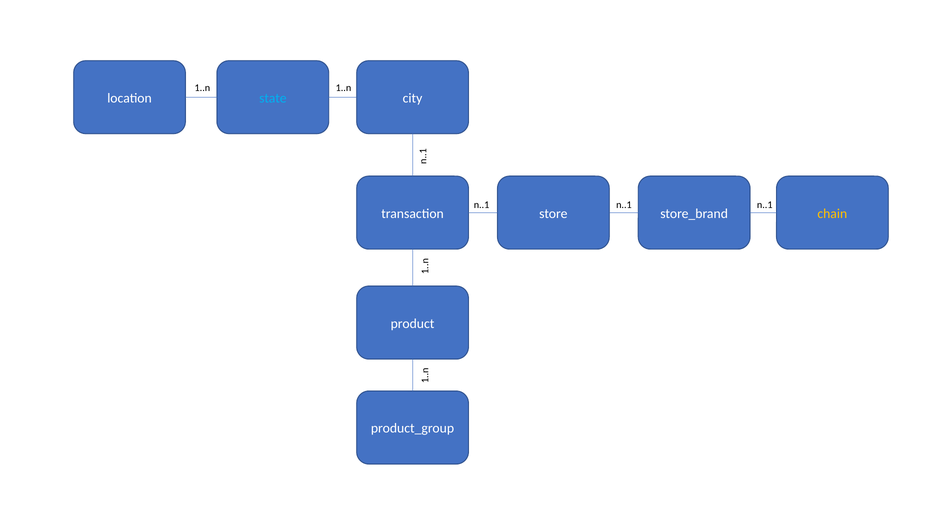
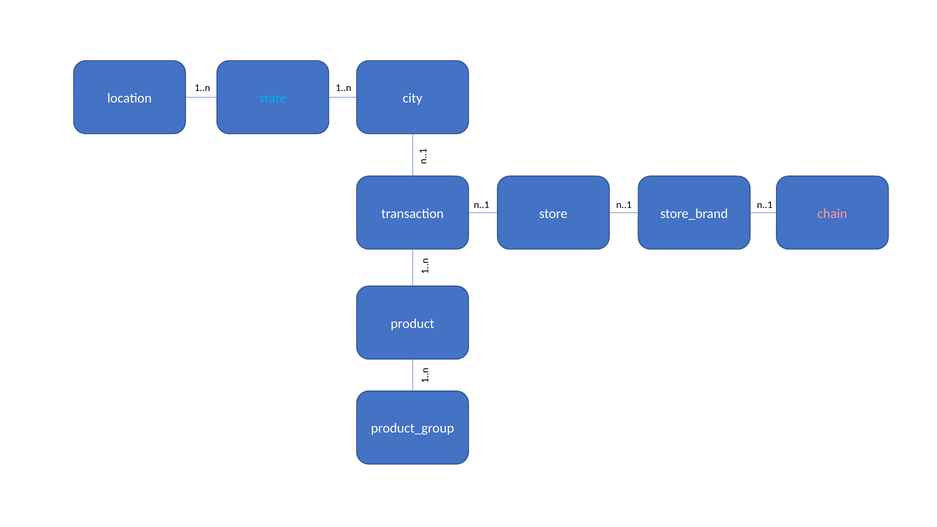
chain colour: yellow -> pink
